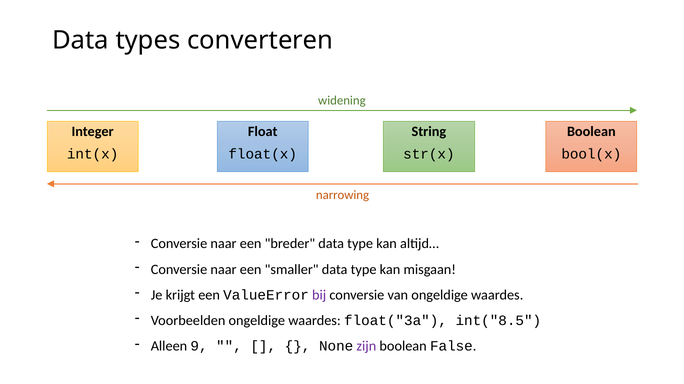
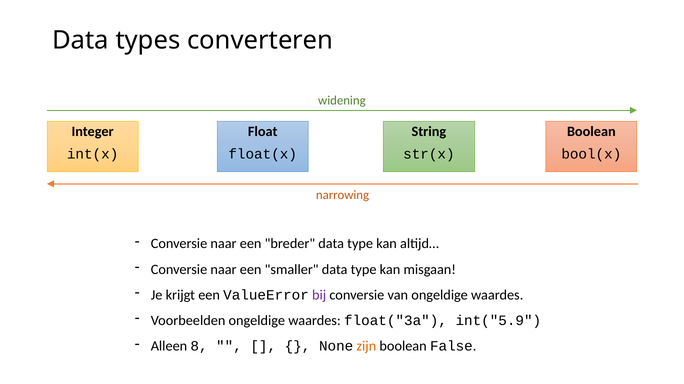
int("8.5: int("8.5 -> int("5.9
9: 9 -> 8
zijn colour: purple -> orange
